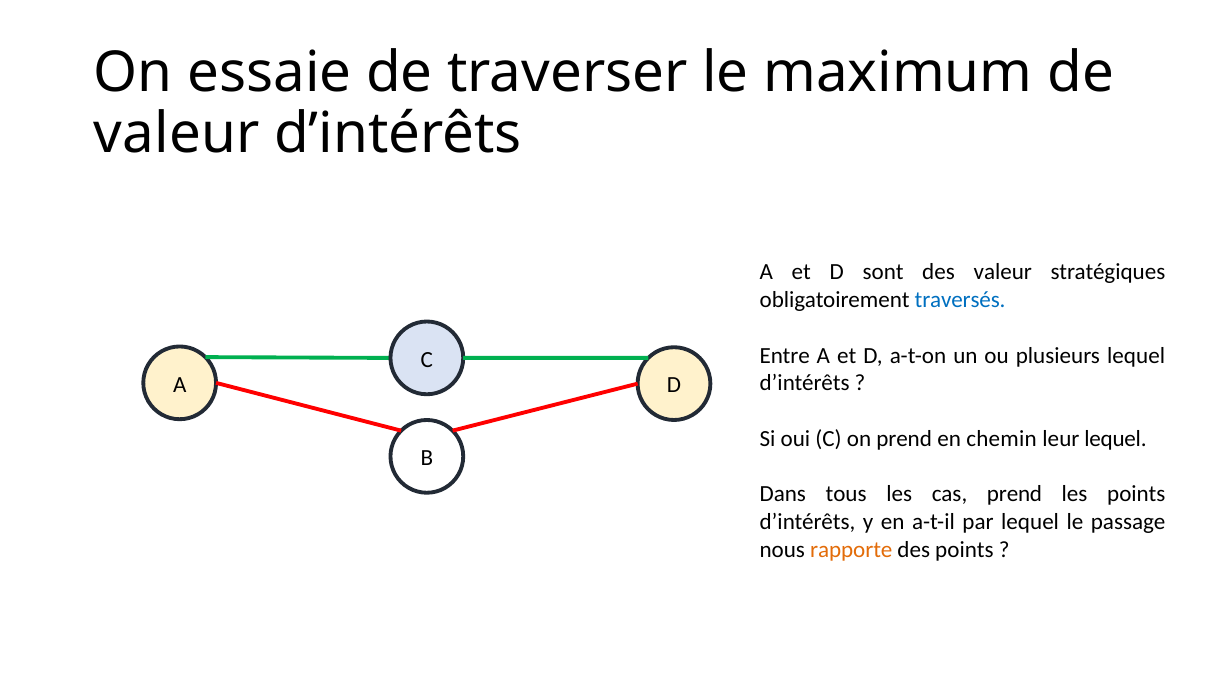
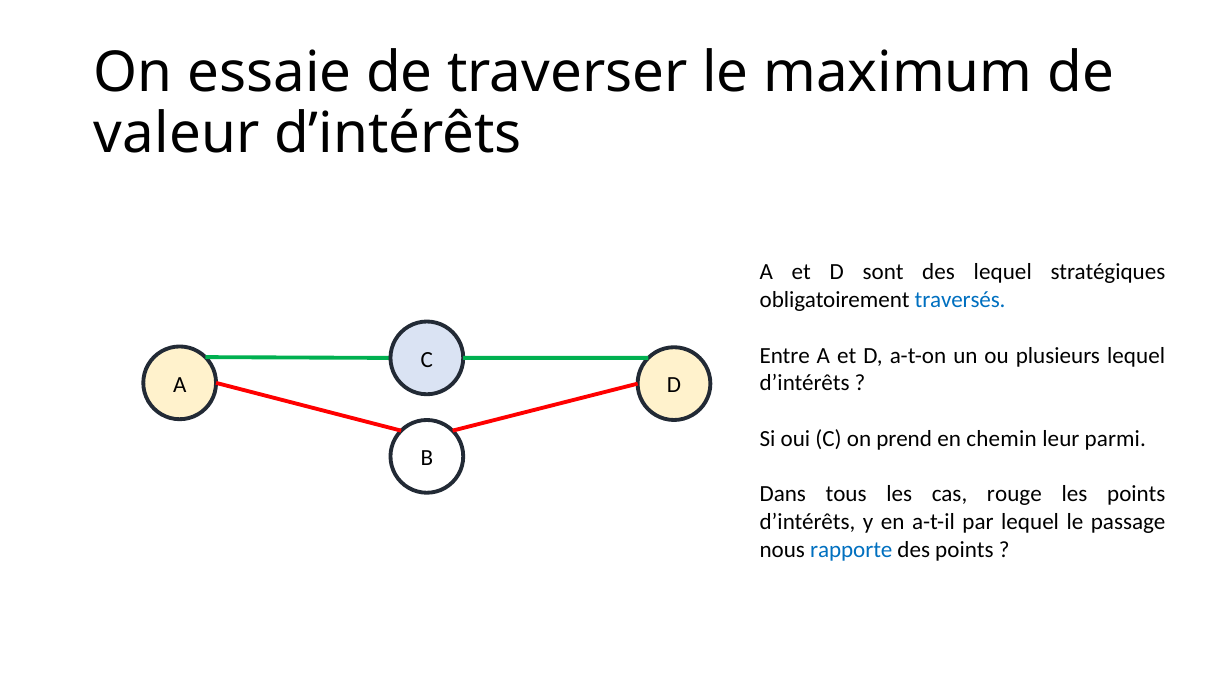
des valeur: valeur -> lequel
leur lequel: lequel -> parmi
cas prend: prend -> rouge
rapporte colour: orange -> blue
